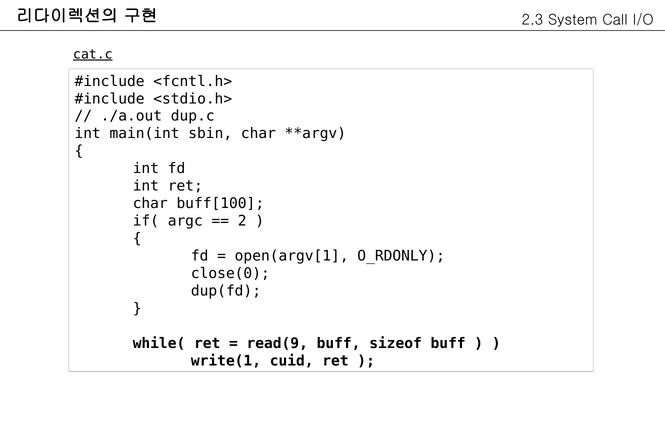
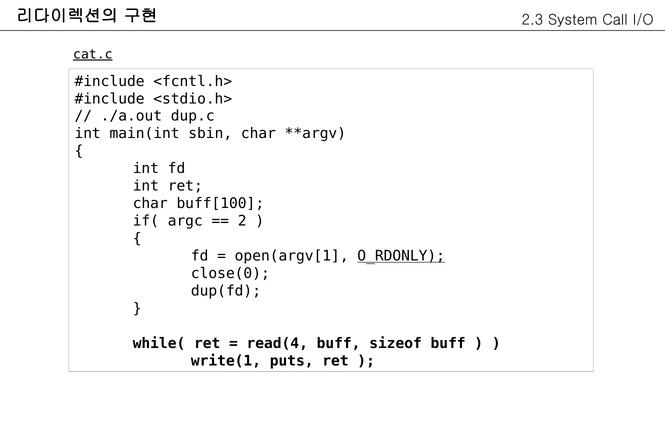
O_RDONLY underline: none -> present
read(9: read(9 -> read(4
cuid: cuid -> puts
